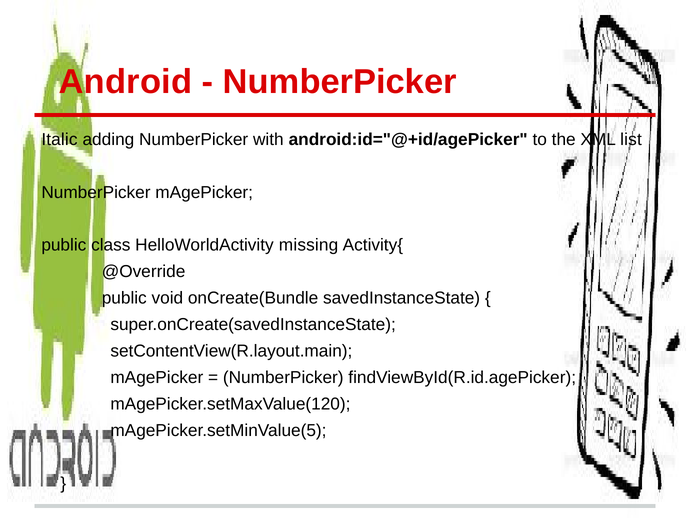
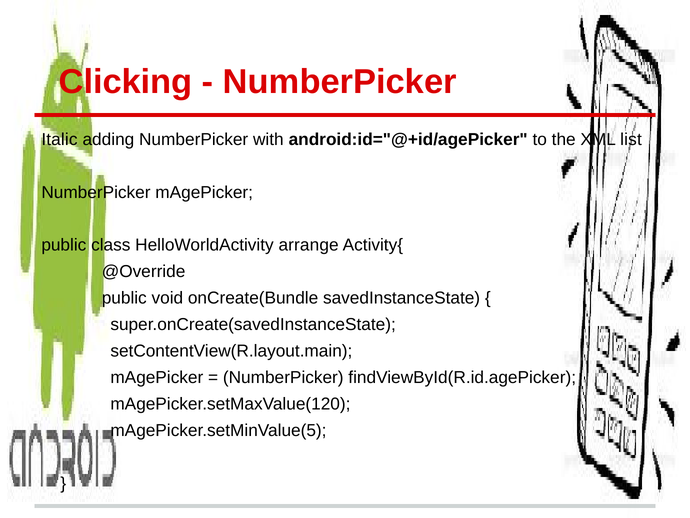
Android: Android -> Clicking
missing: missing -> arrange
